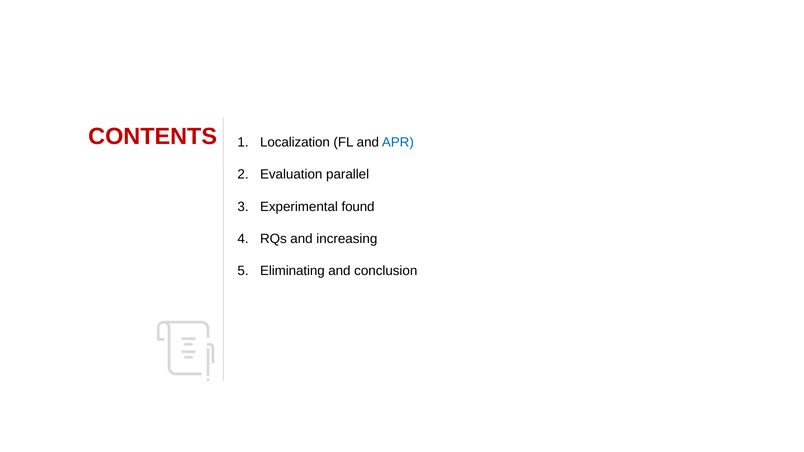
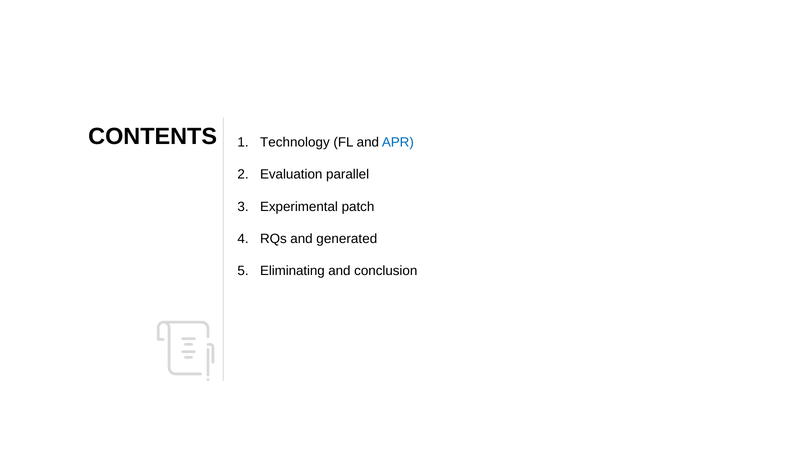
CONTENTS colour: red -> black
Localization: Localization -> Technology
found: found -> patch
increasing: increasing -> generated
